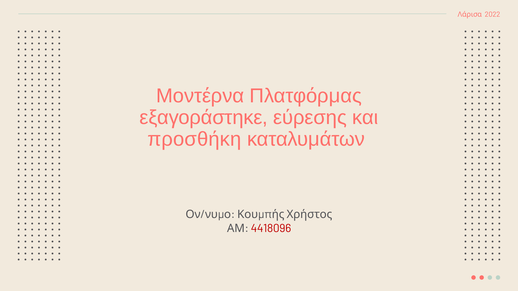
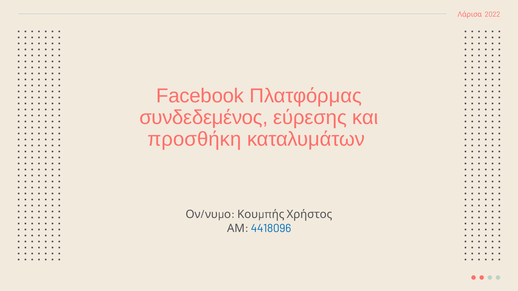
Μοντέρνα: Μοντέρνα -> Facebook
εξαγοράστηκε: εξαγοράστηκε -> συνδεδεμένος
4418096 colour: red -> blue
